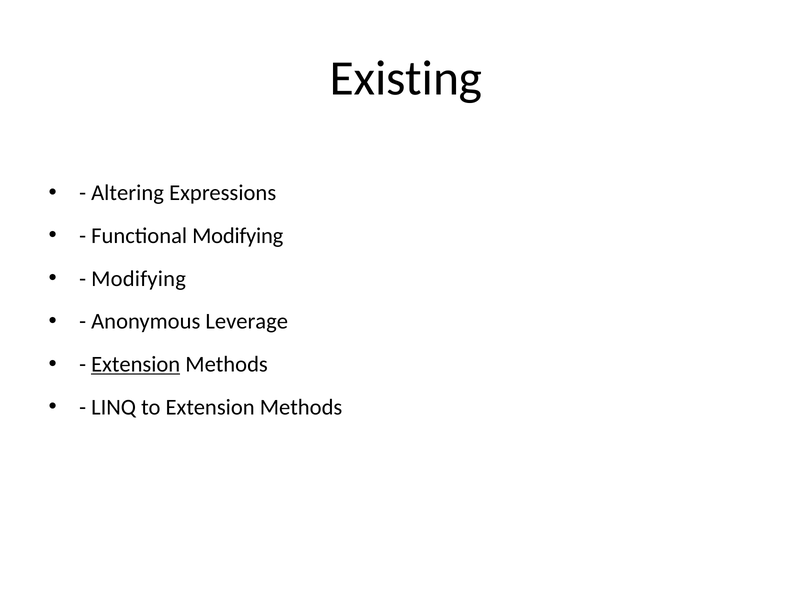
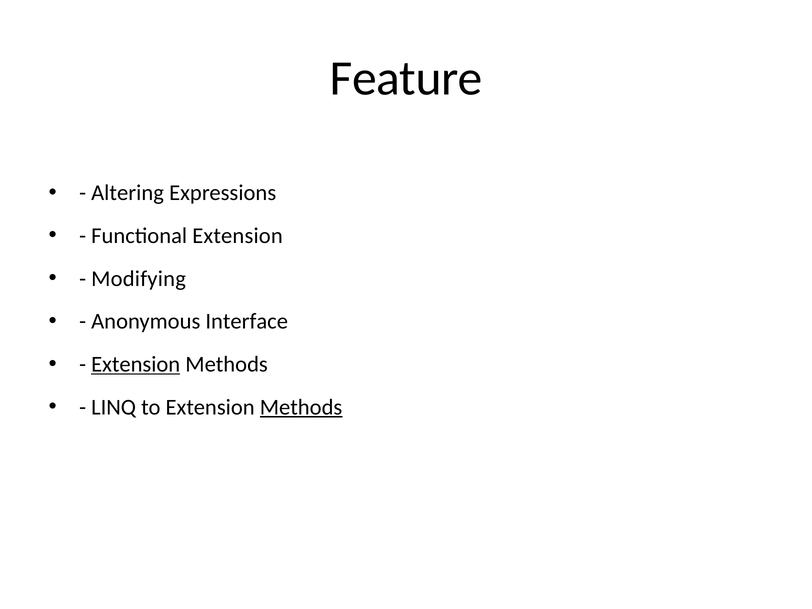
Existing: Existing -> Feature
Functional Modifying: Modifying -> Extension
Leverage: Leverage -> Interface
Methods at (301, 407) underline: none -> present
